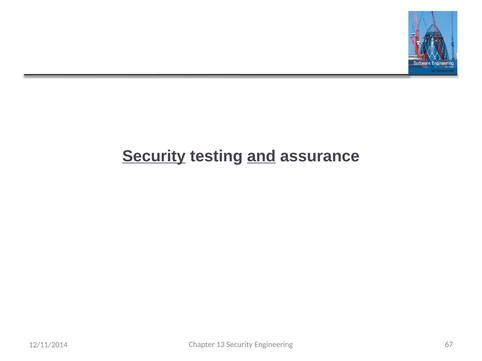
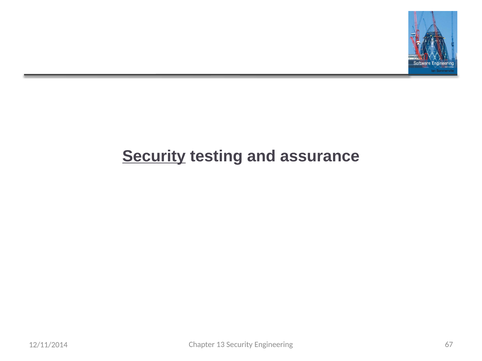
and underline: present -> none
